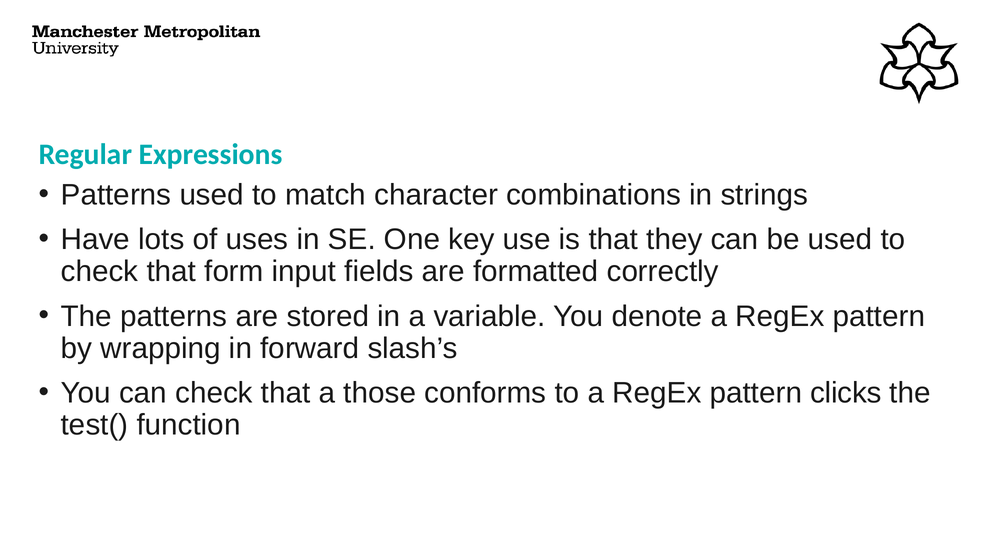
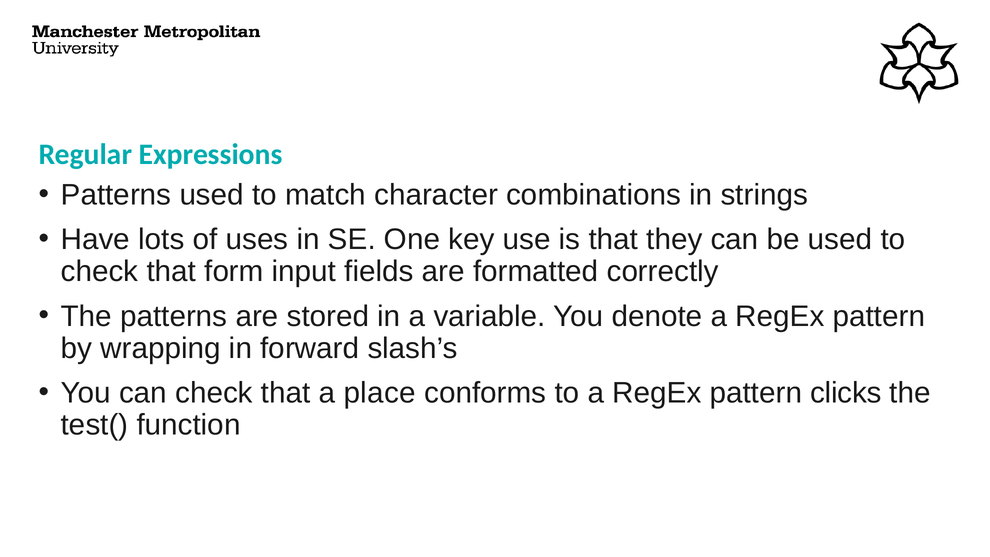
those: those -> place
